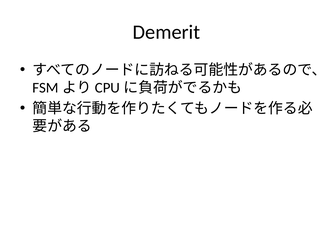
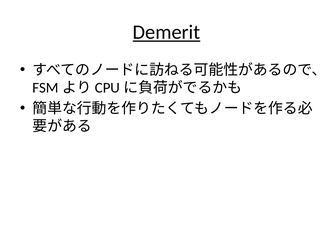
Demerit underline: none -> present
